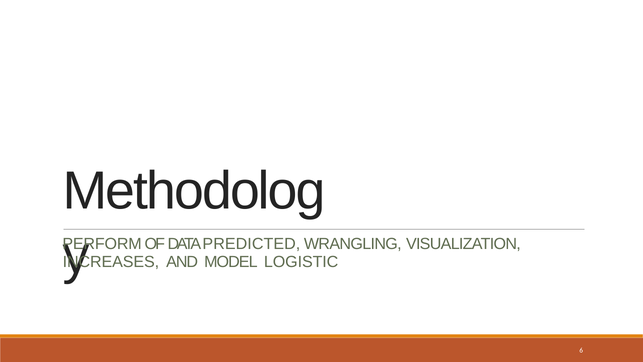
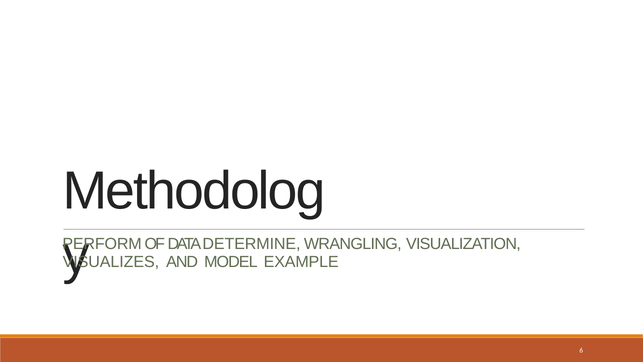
PREDICTED: PREDICTED -> DETERMINE
INCREASES: INCREASES -> VISUALIZES
LOGISTIC: LOGISTIC -> EXAMPLE
